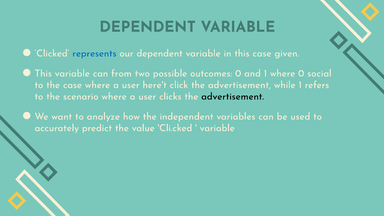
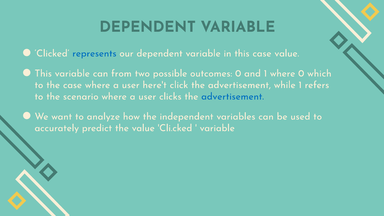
case given: given -> value
social: social -> which
advertisement at (233, 96) colour: black -> blue
